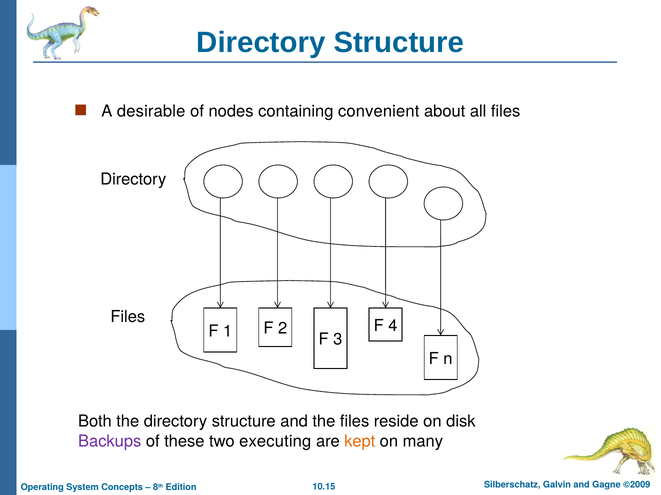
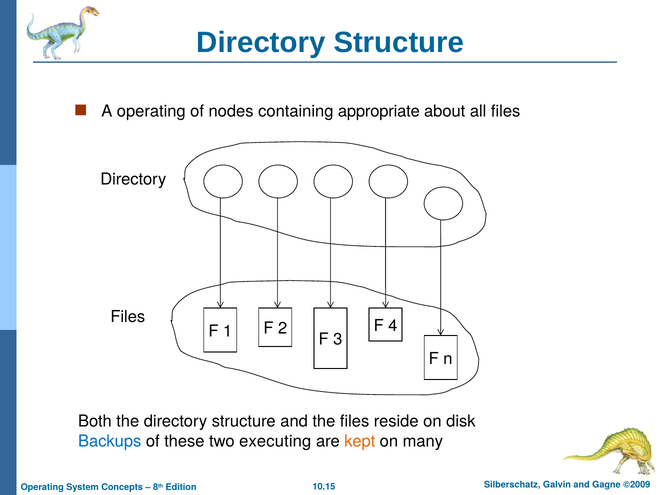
A desirable: desirable -> operating
convenient: convenient -> appropriate
Backups colour: purple -> blue
